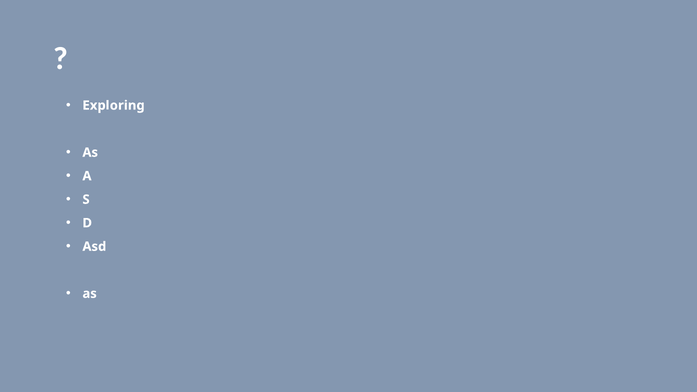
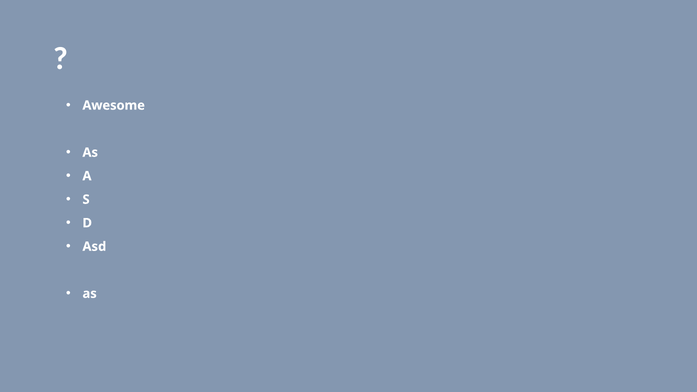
Exploring: Exploring -> Awesome
